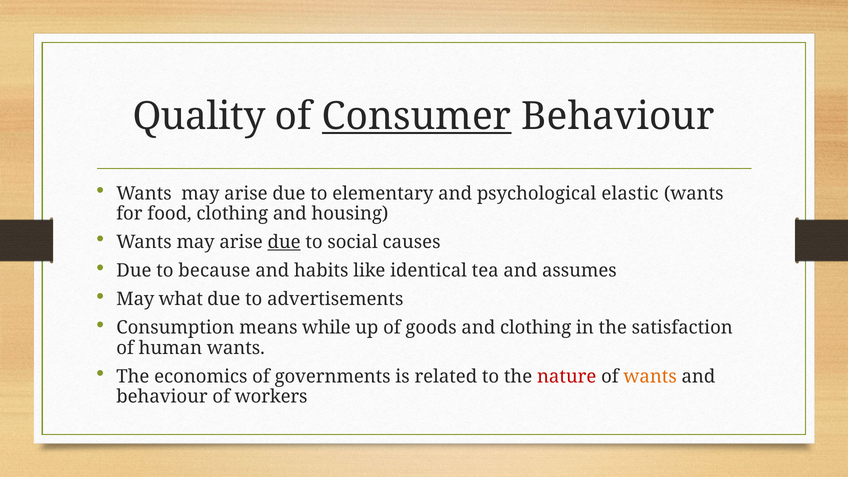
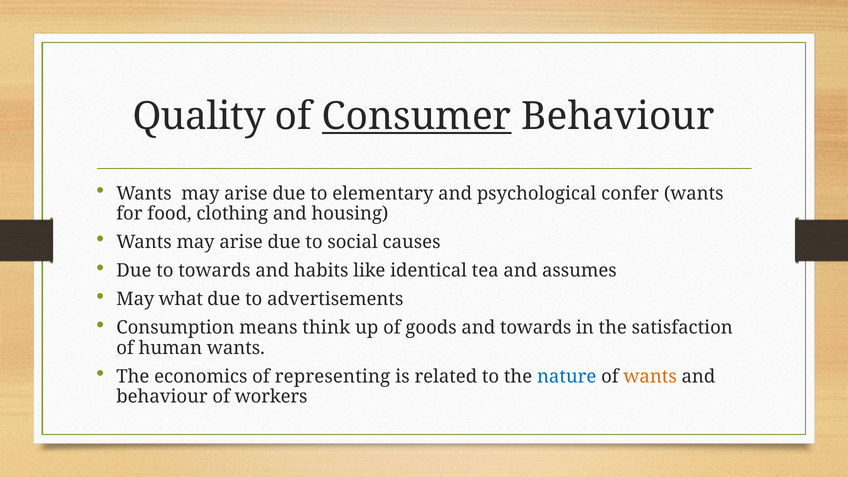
elastic: elastic -> confer
due at (284, 242) underline: present -> none
to because: because -> towards
while: while -> think
and clothing: clothing -> towards
governments: governments -> representing
nature colour: red -> blue
